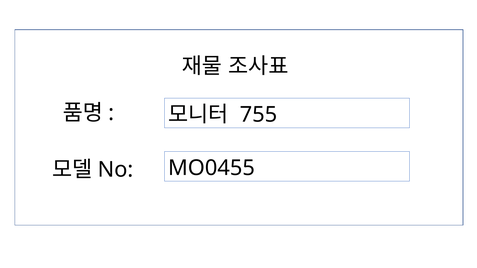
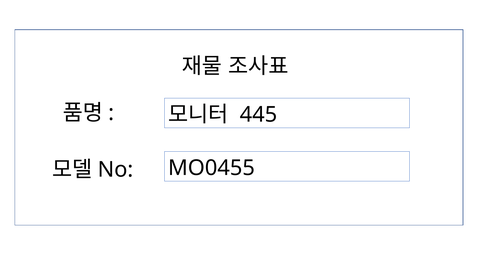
755: 755 -> 445
